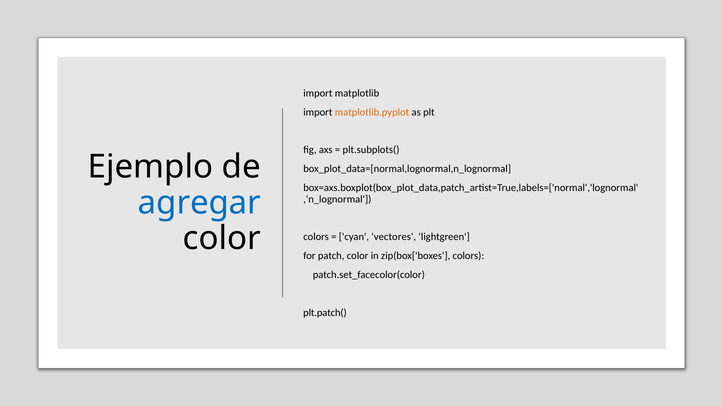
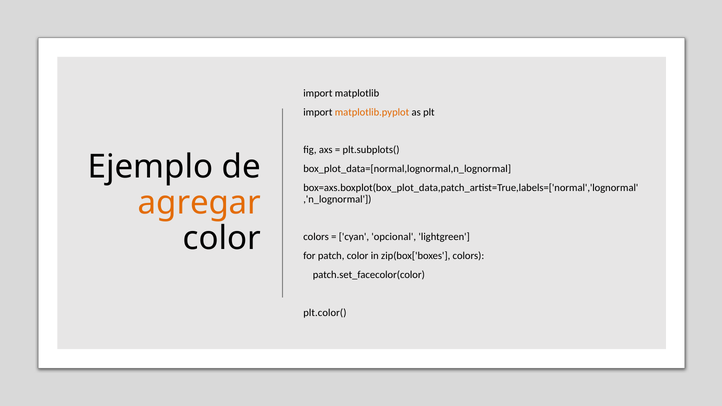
agregar colour: blue -> orange
vectores: vectores -> opcional
plt.patch(: plt.patch( -> plt.color(
